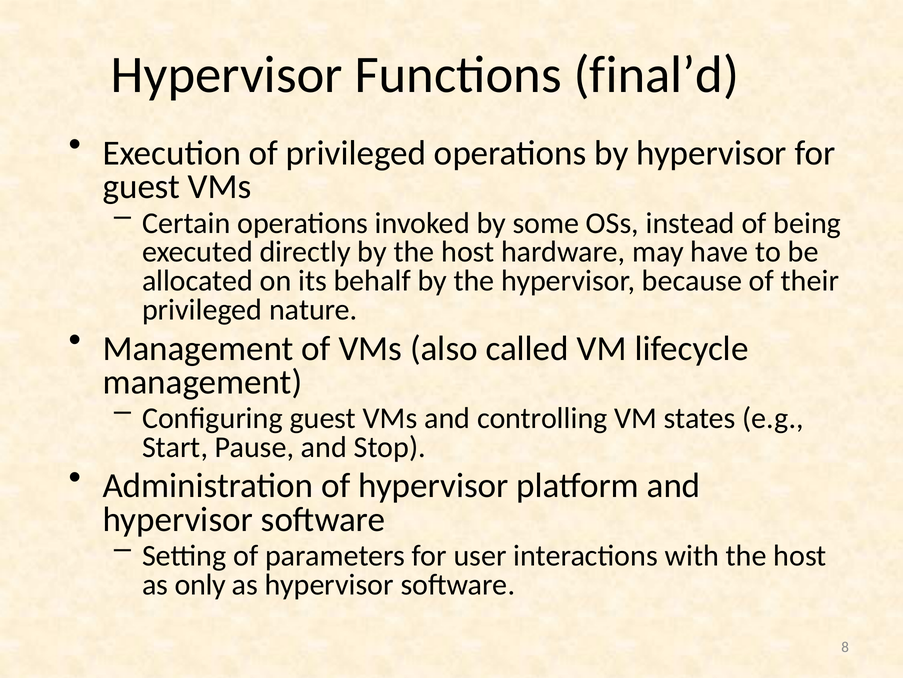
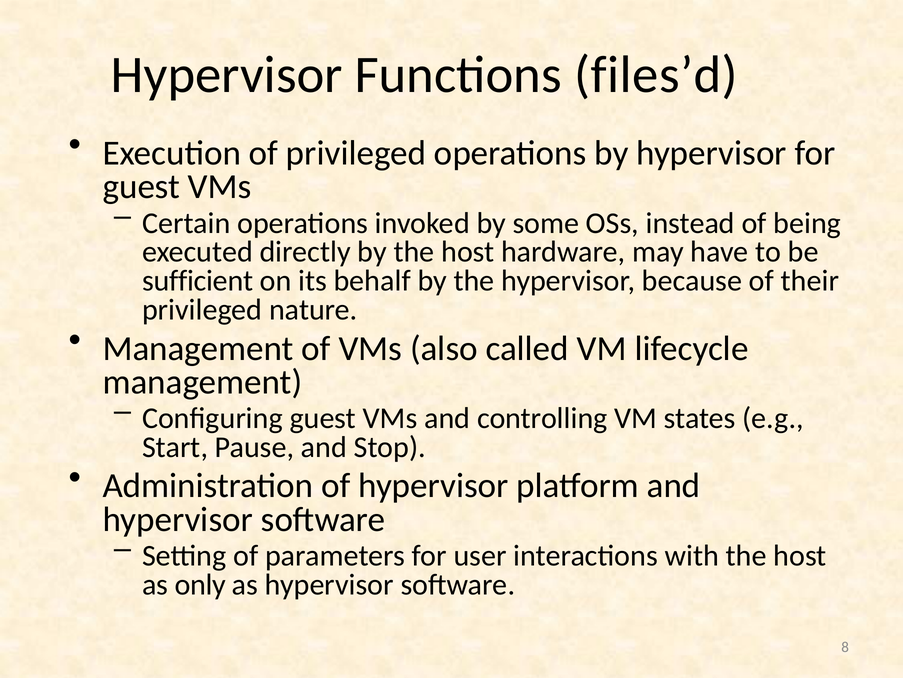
final’d: final’d -> files’d
allocated: allocated -> sufficient
